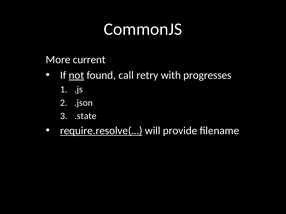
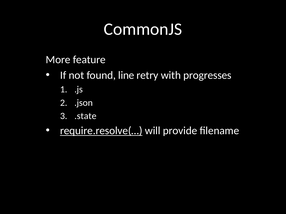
current: current -> feature
not underline: present -> none
call: call -> line
